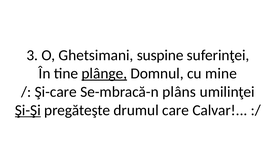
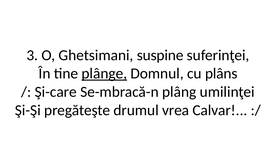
mine: mine -> plâns
plâns: plâns -> plâng
Şi-Şi underline: present -> none
care: care -> vrea
